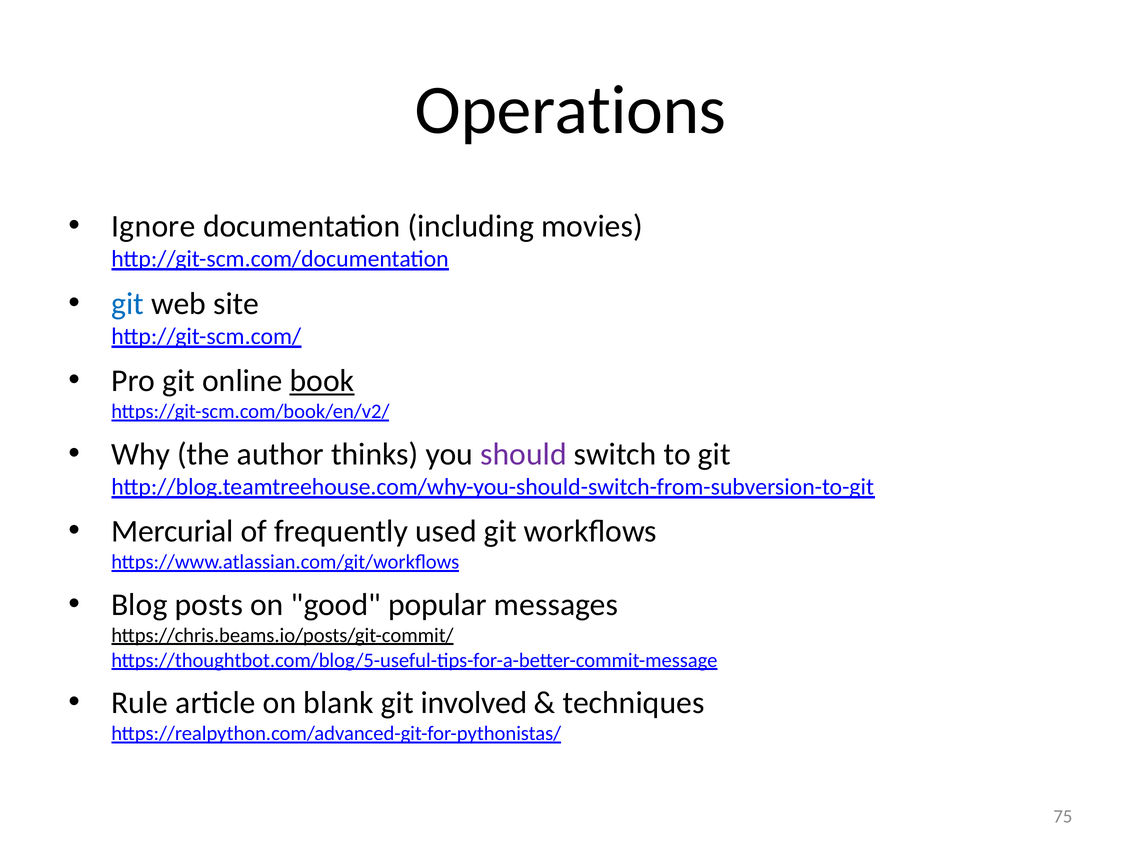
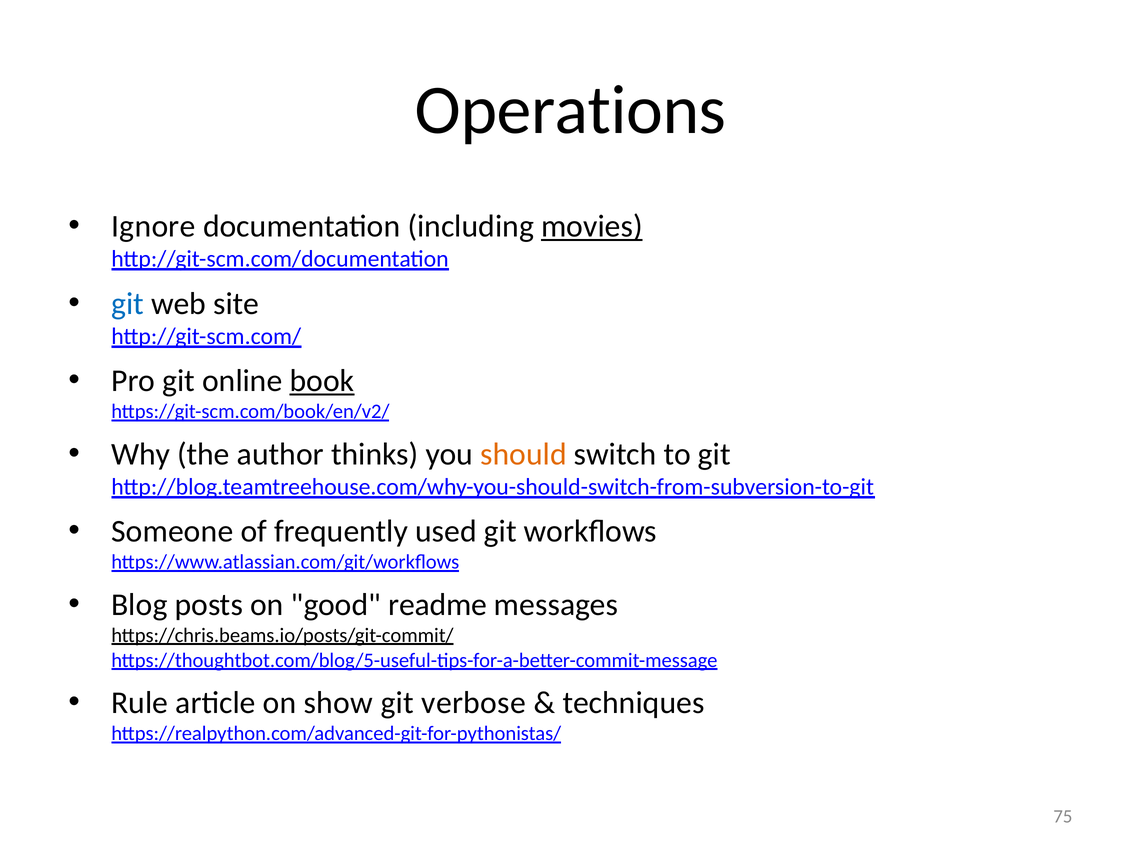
movies underline: none -> present
should colour: purple -> orange
Mercurial: Mercurial -> Someone
popular: popular -> readme
blank: blank -> show
involved: involved -> verbose
